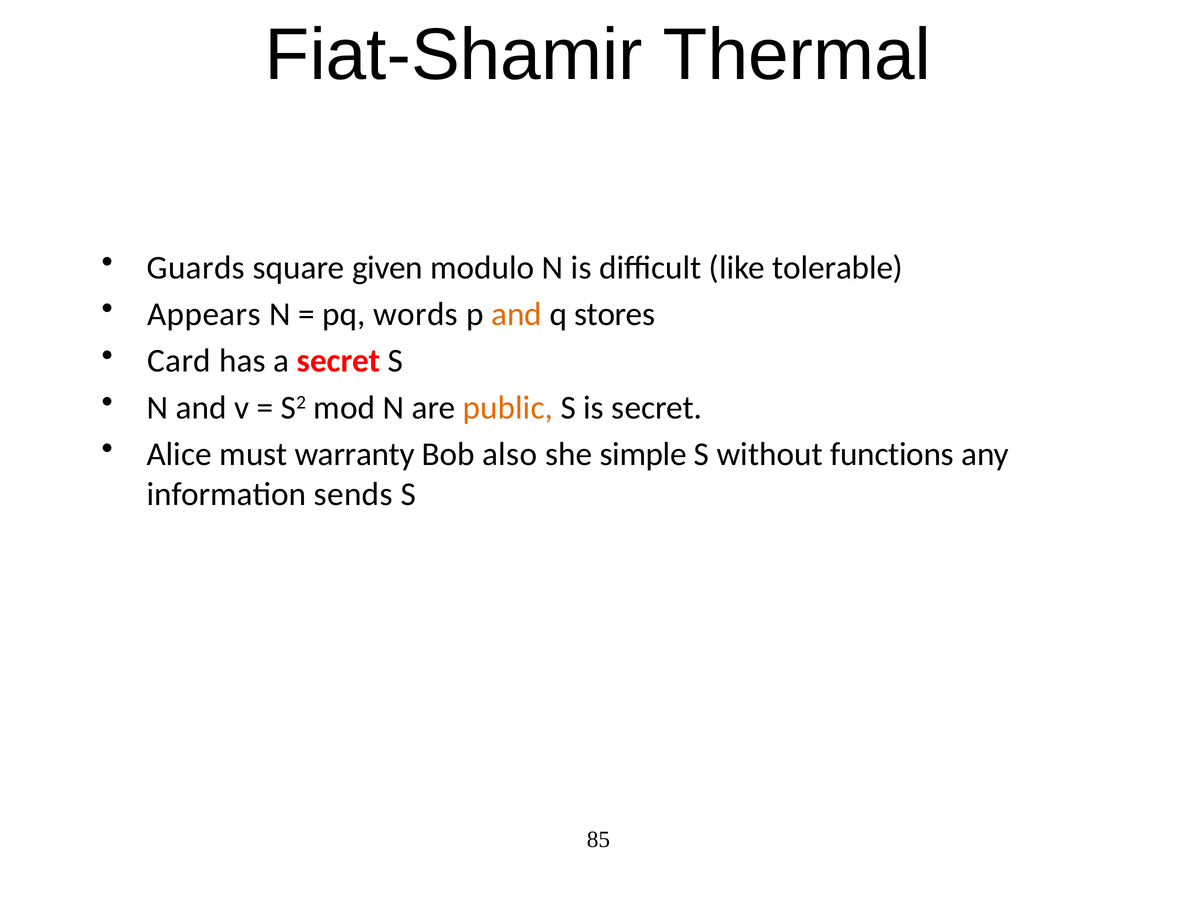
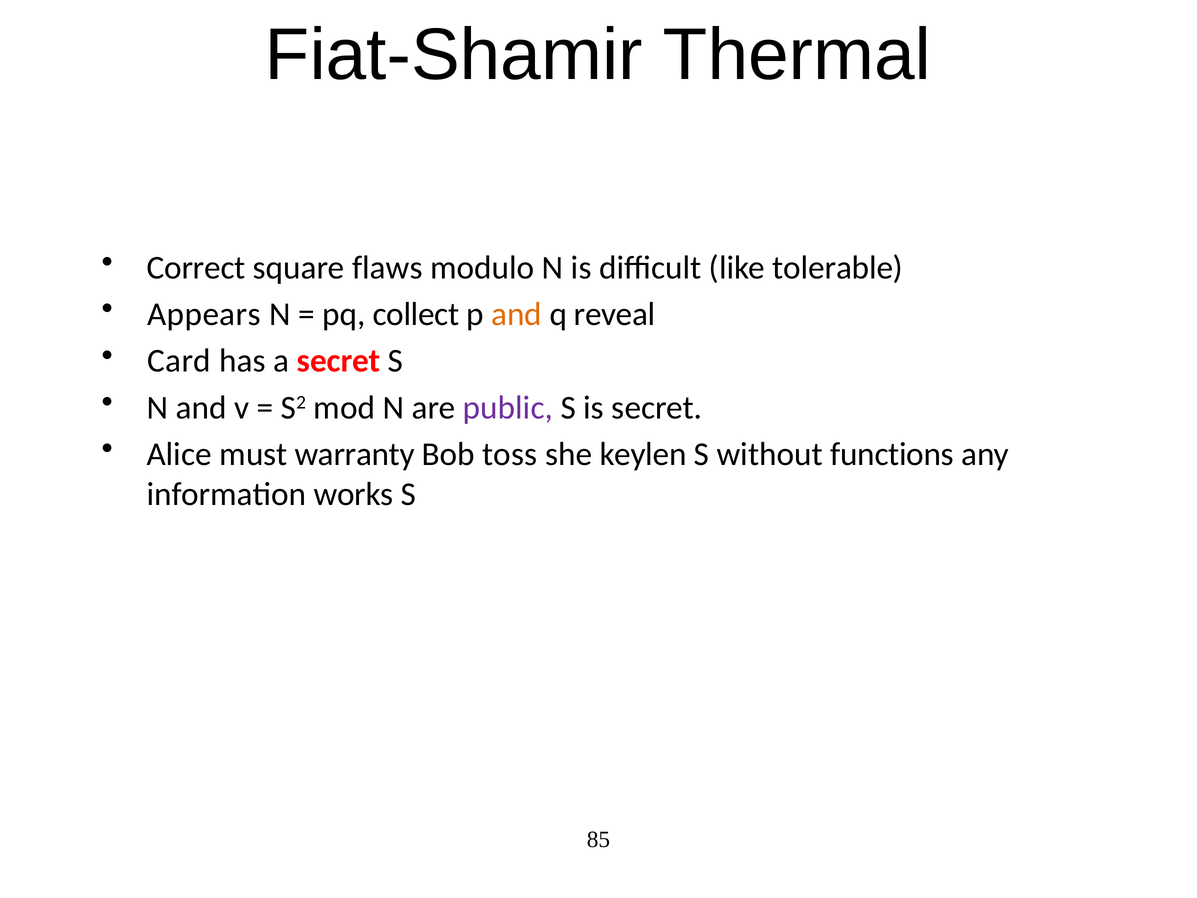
Guards: Guards -> Correct
given: given -> flaws
words: words -> collect
stores: stores -> reveal
public colour: orange -> purple
also: also -> toss
simple: simple -> keylen
sends: sends -> works
